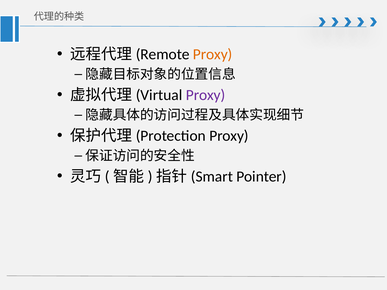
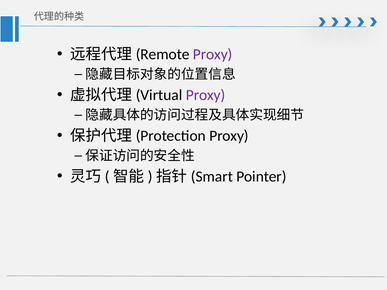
Proxy at (213, 54) colour: orange -> purple
